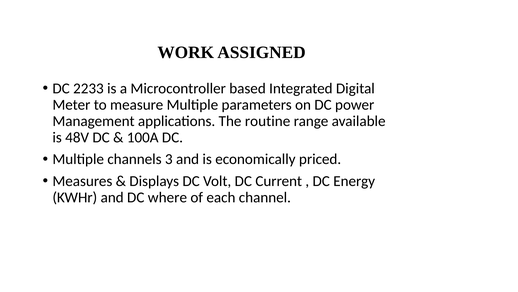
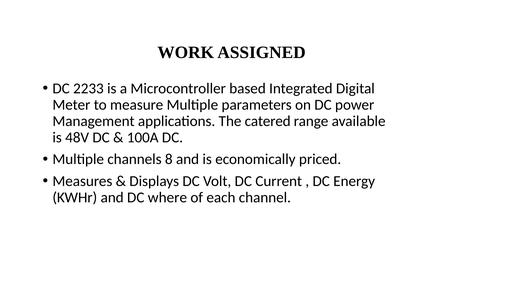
routine: routine -> catered
3: 3 -> 8
